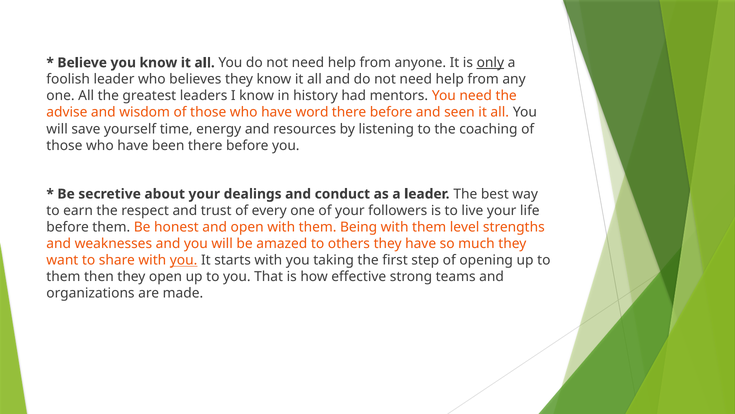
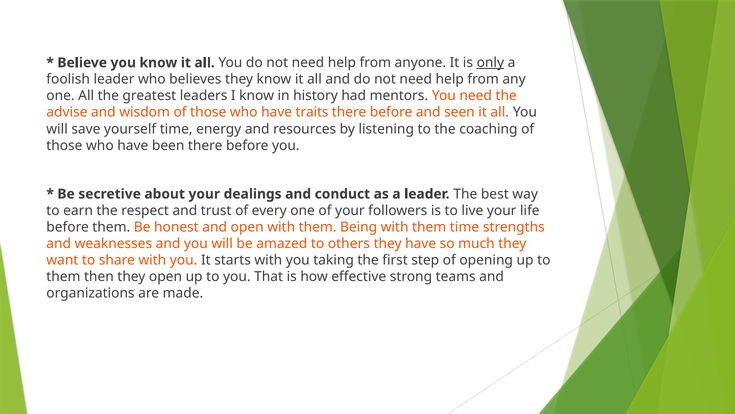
word: word -> traits
them level: level -> time
you at (184, 260) underline: present -> none
